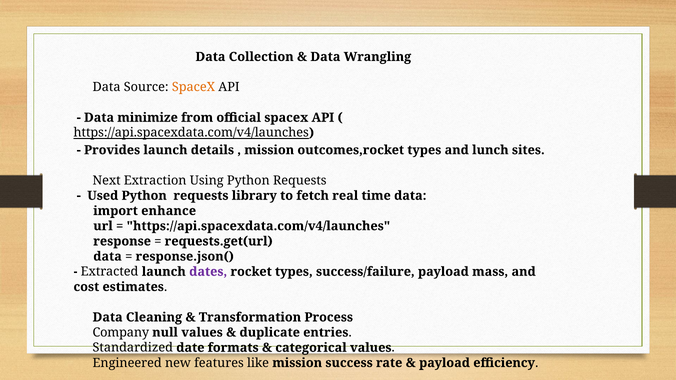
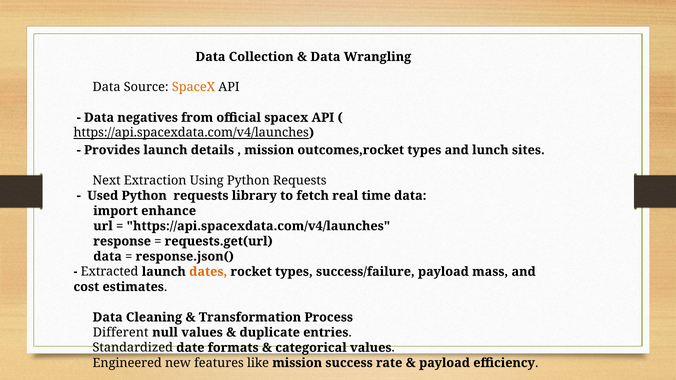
minimize: minimize -> negatives
dates colour: purple -> orange
Company: Company -> Different
